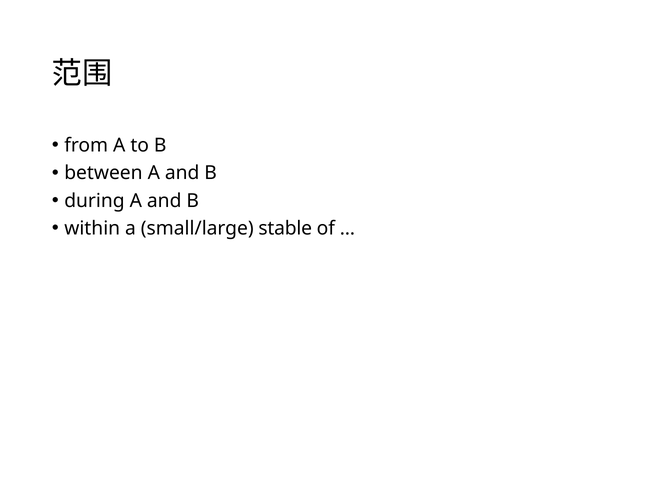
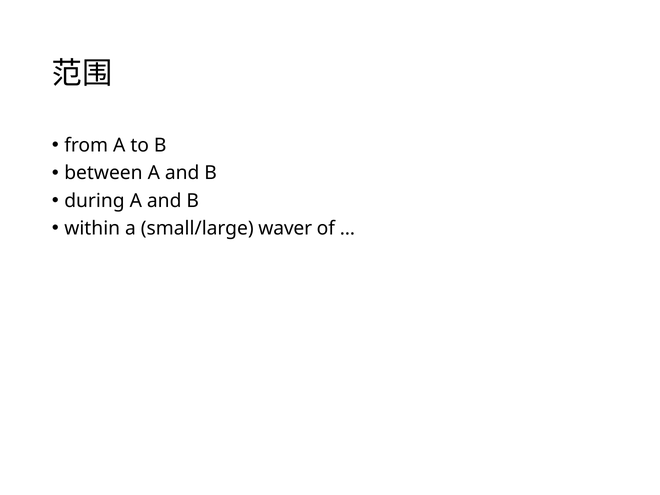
stable: stable -> waver
